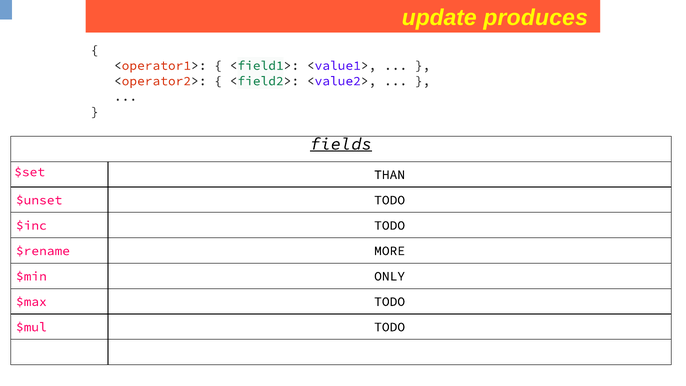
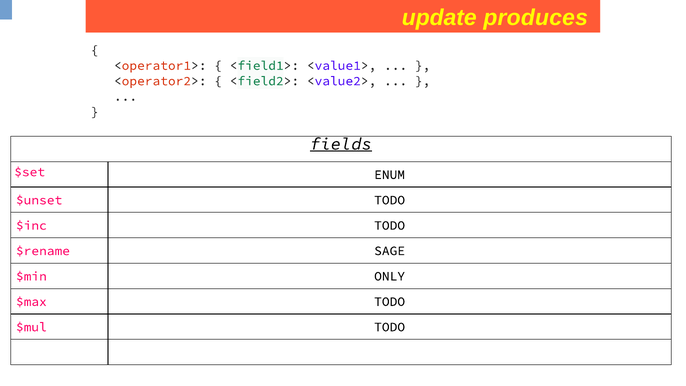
THAN: THAN -> ENUM
MORE: MORE -> SAGE
